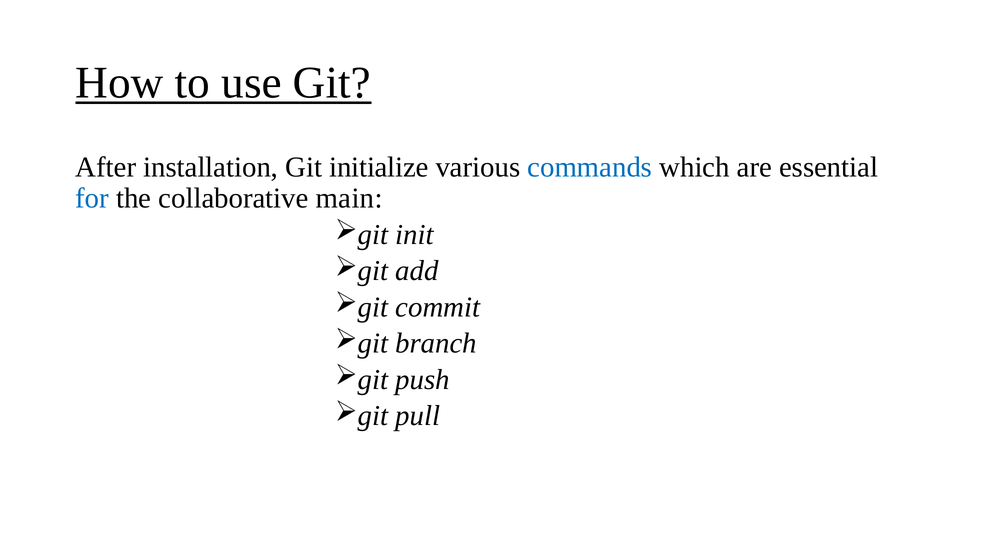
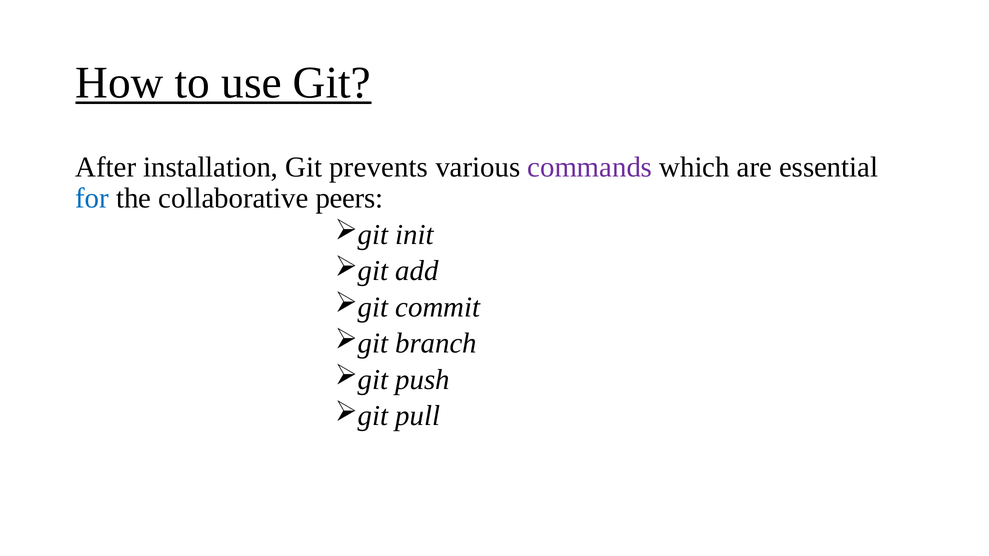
initialize: initialize -> prevents
commands colour: blue -> purple
main: main -> peers
